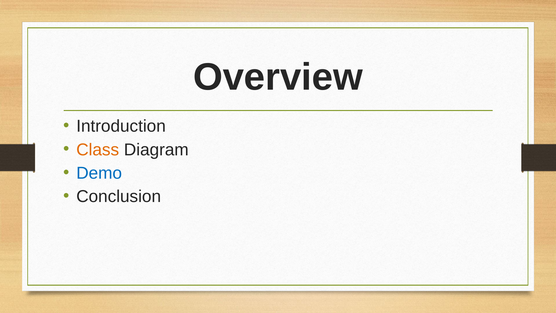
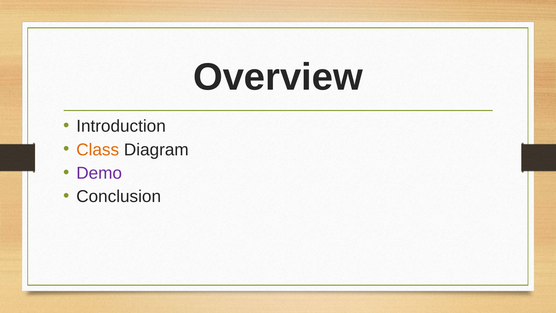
Demo colour: blue -> purple
